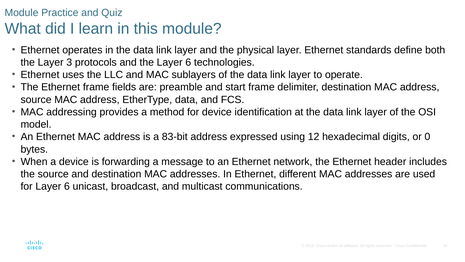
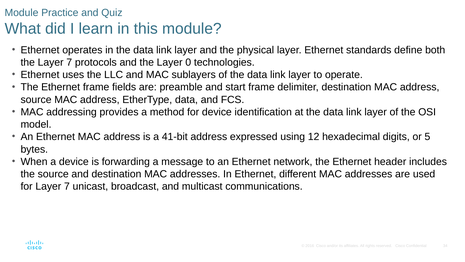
the Layer 3: 3 -> 7
the Layer 6: 6 -> 0
83-bit: 83-bit -> 41-bit
0: 0 -> 5
for Layer 6: 6 -> 7
